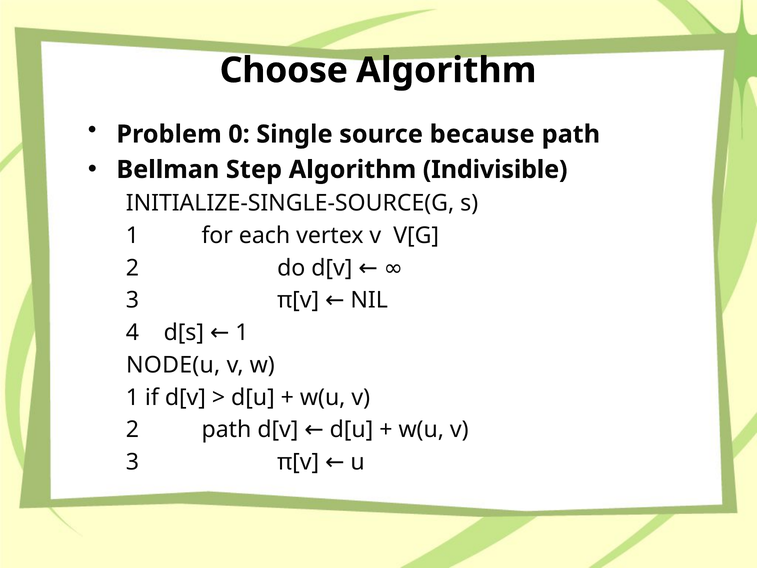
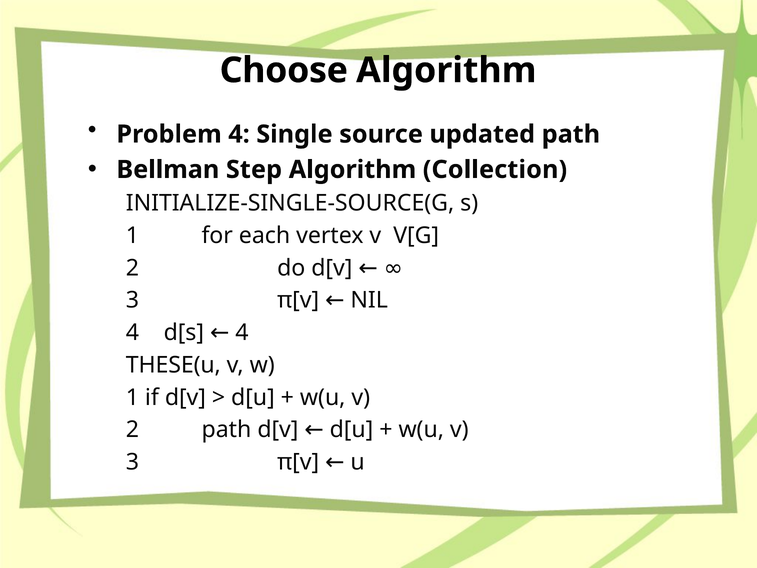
Problem 0: 0 -> 4
because: because -> updated
Indivisible: Indivisible -> Collection
d[s 1: 1 -> 4
NODE(u: NODE(u -> THESE(u
